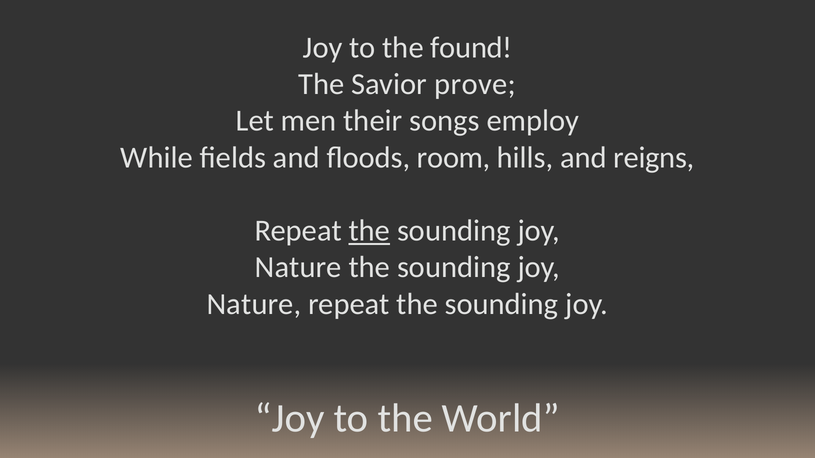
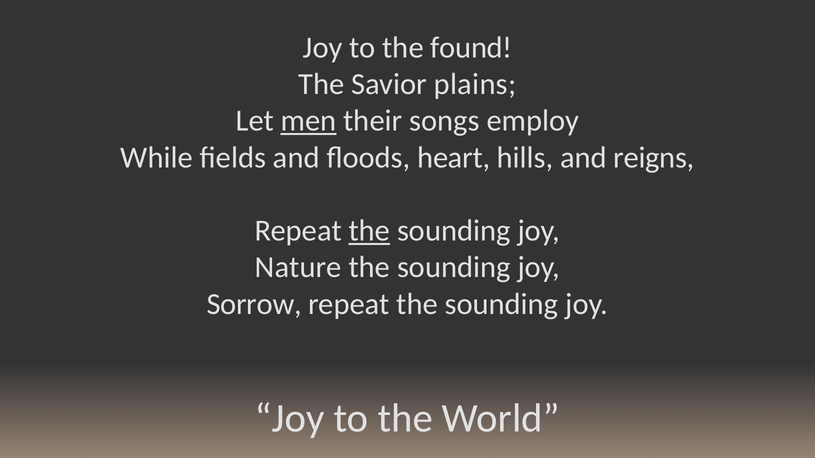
prove: prove -> plains
men underline: none -> present
room: room -> heart
Nature at (254, 304): Nature -> Sorrow
